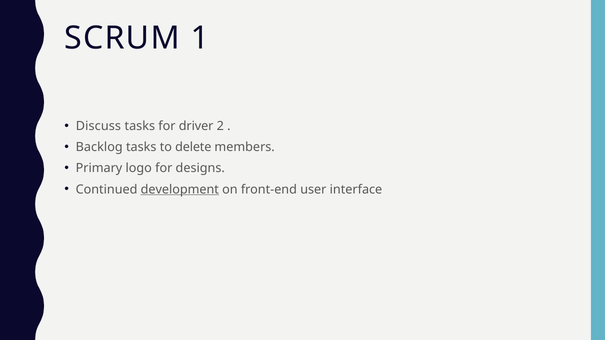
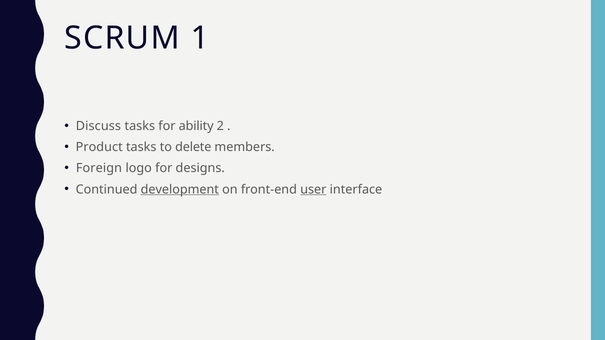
driver: driver -> ability
Backlog: Backlog -> Product
Primary: Primary -> Foreign
user underline: none -> present
